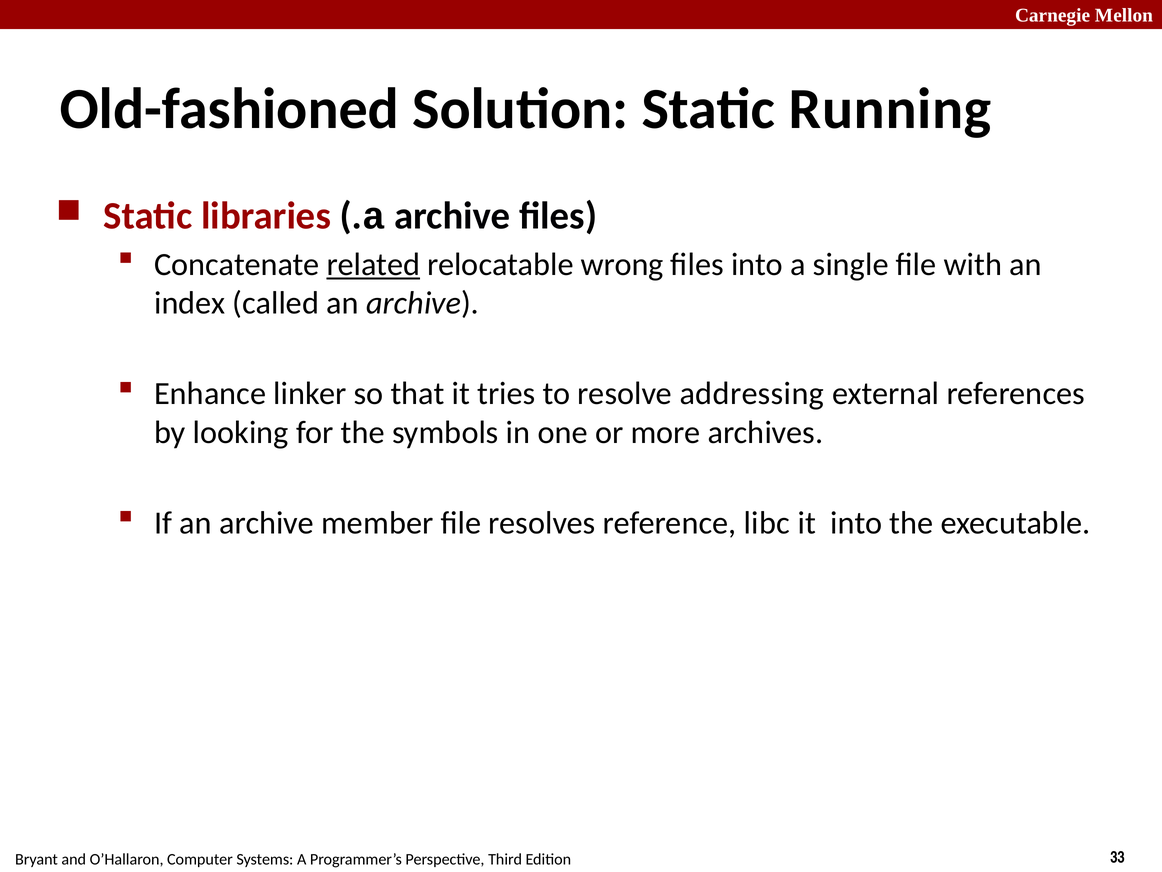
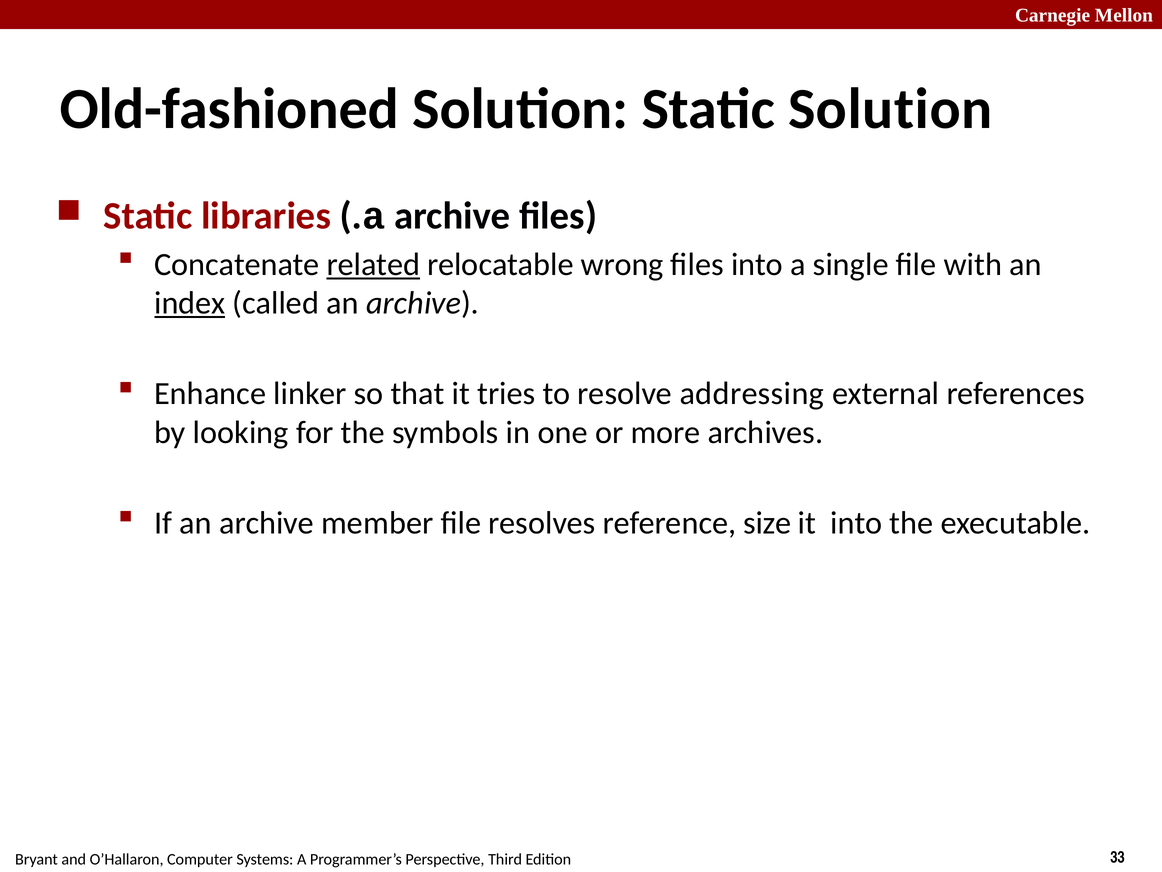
Static Running: Running -> Solution
index underline: none -> present
libc: libc -> size
